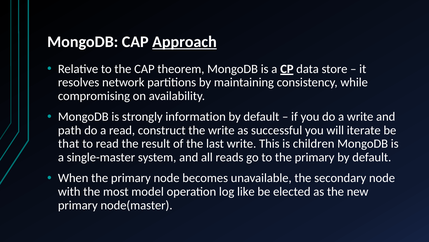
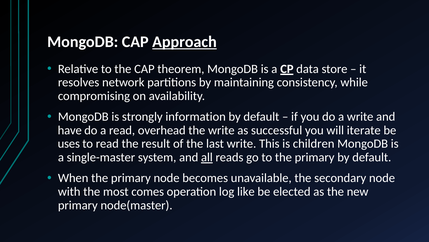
path: path -> have
construct: construct -> overhead
that: that -> uses
all underline: none -> present
model: model -> comes
